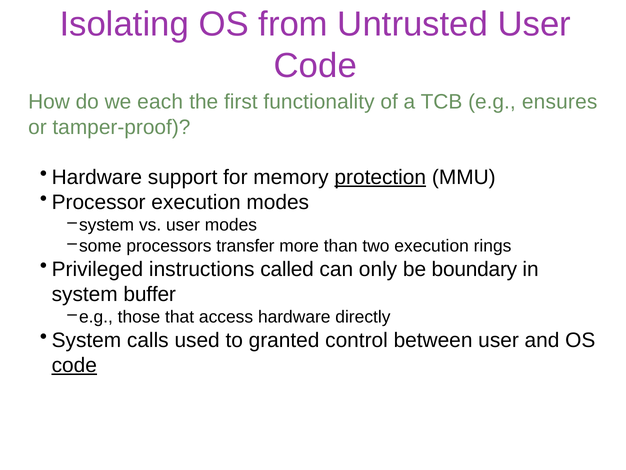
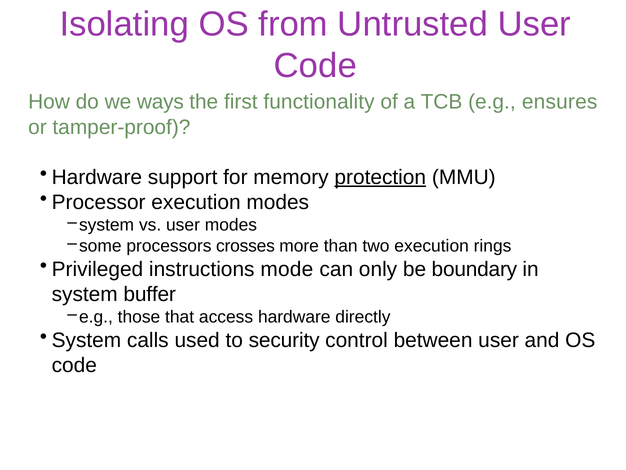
each: each -> ways
transfer: transfer -> crosses
called: called -> mode
granted: granted -> security
code at (74, 365) underline: present -> none
